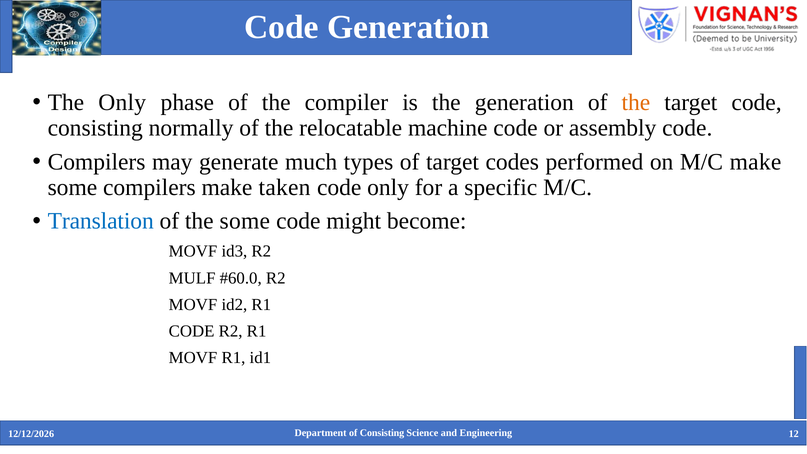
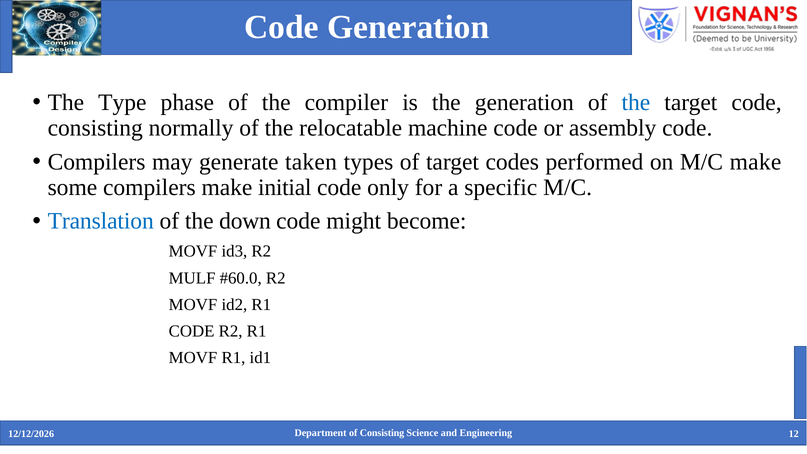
The Only: Only -> Type
the at (636, 103) colour: orange -> blue
much: much -> taken
taken: taken -> initial
the some: some -> down
